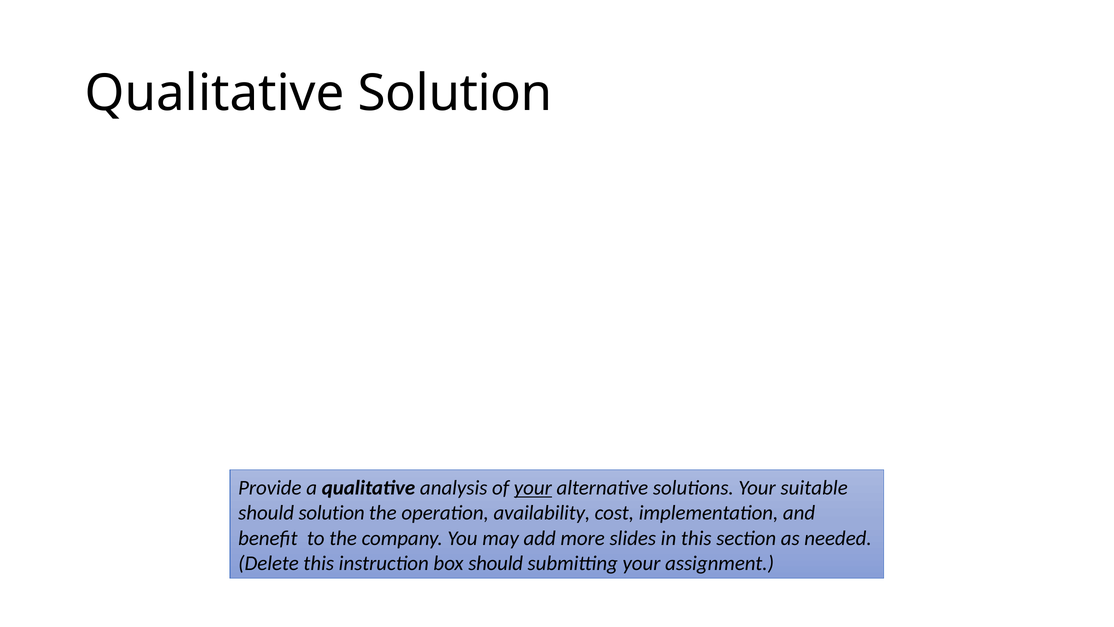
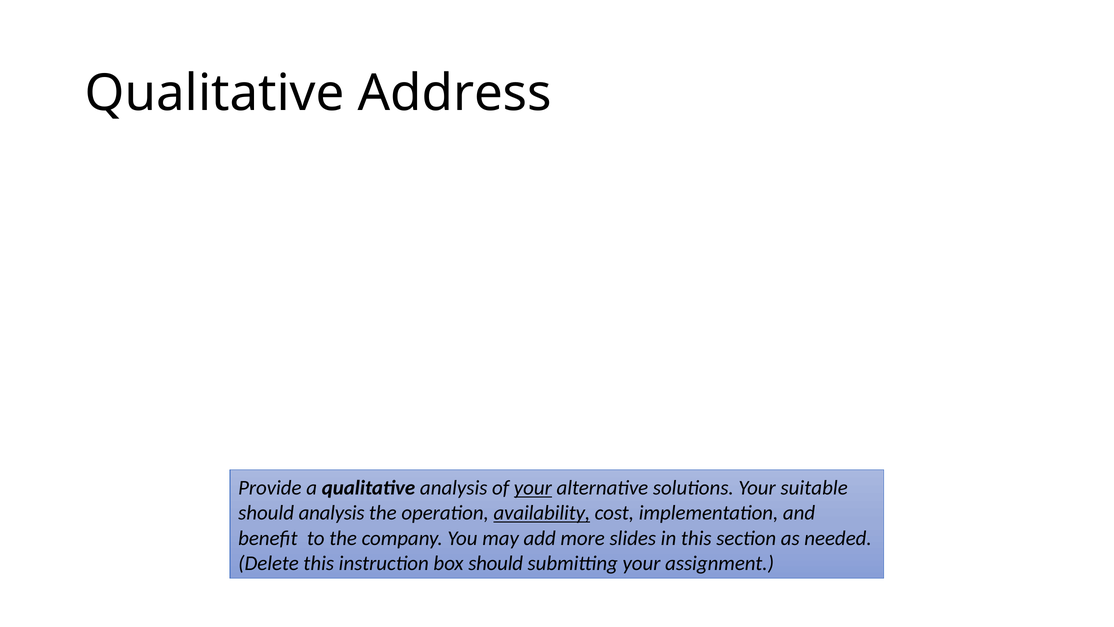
Qualitative Solution: Solution -> Address
should solution: solution -> analysis
availability underline: none -> present
